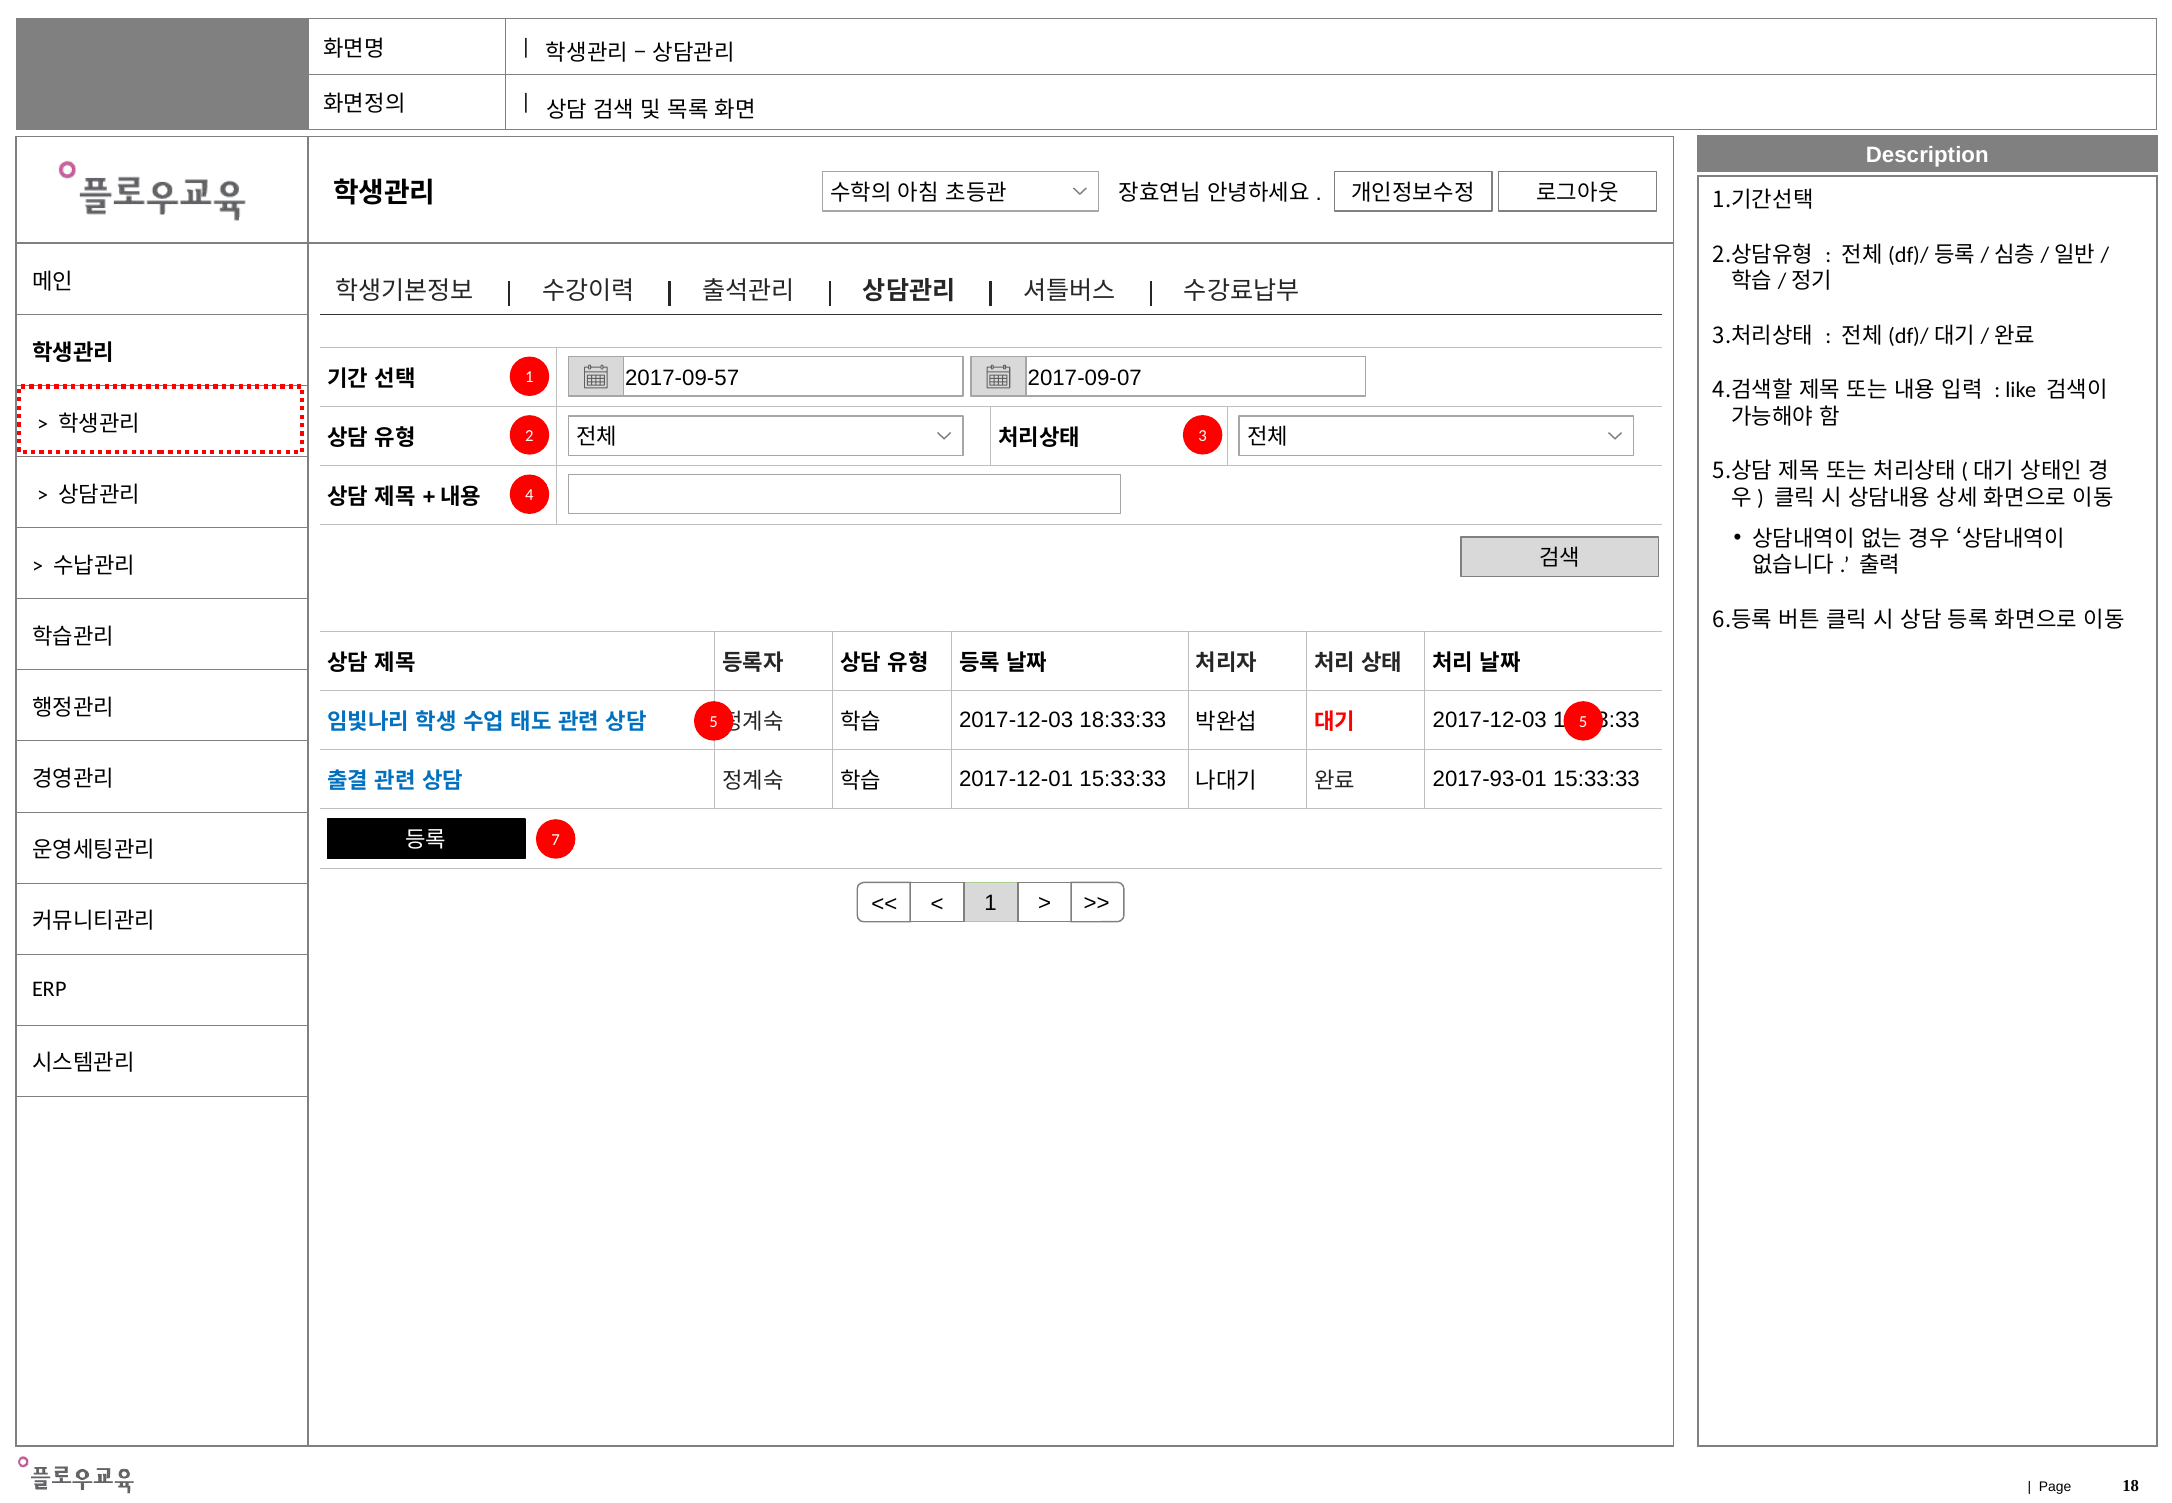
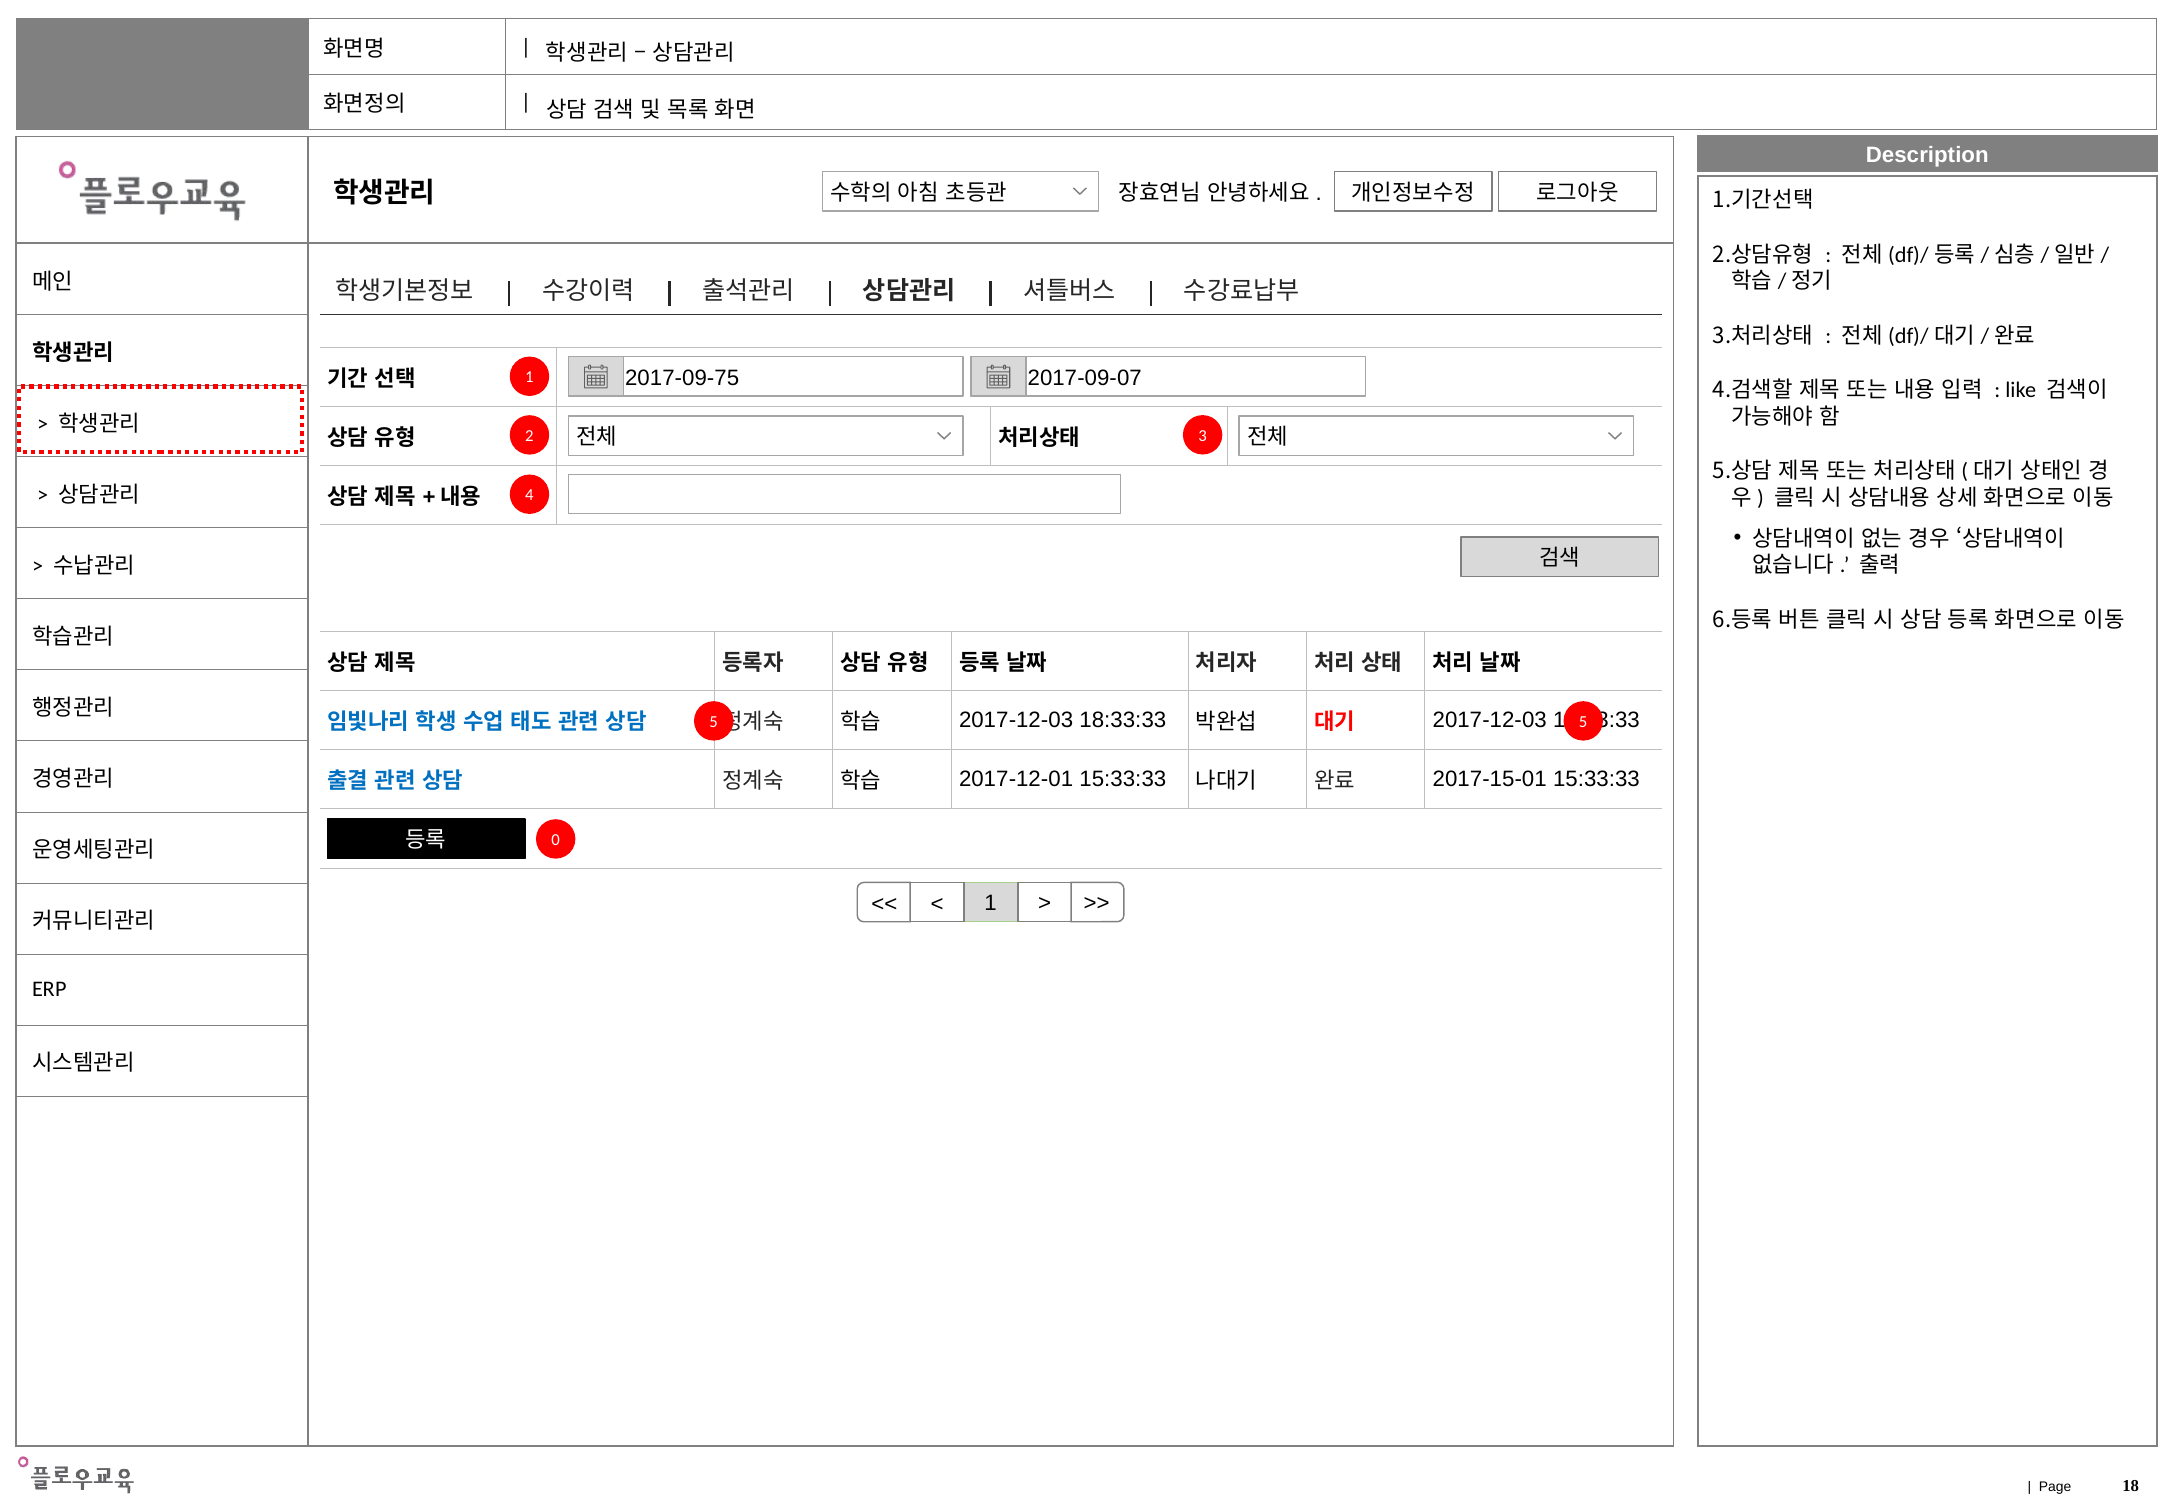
2017-09-57: 2017-09-57 -> 2017-09-75
2017-93-01: 2017-93-01 -> 2017-15-01
7: 7 -> 0
